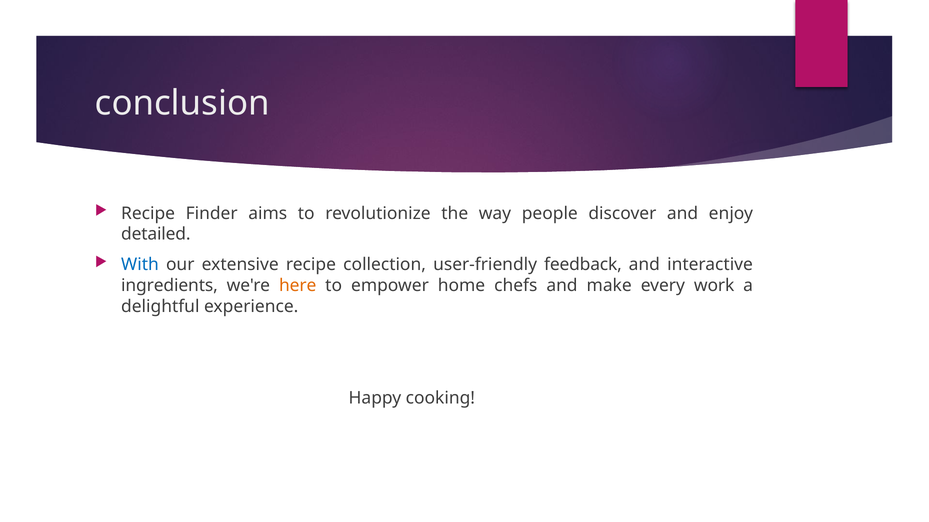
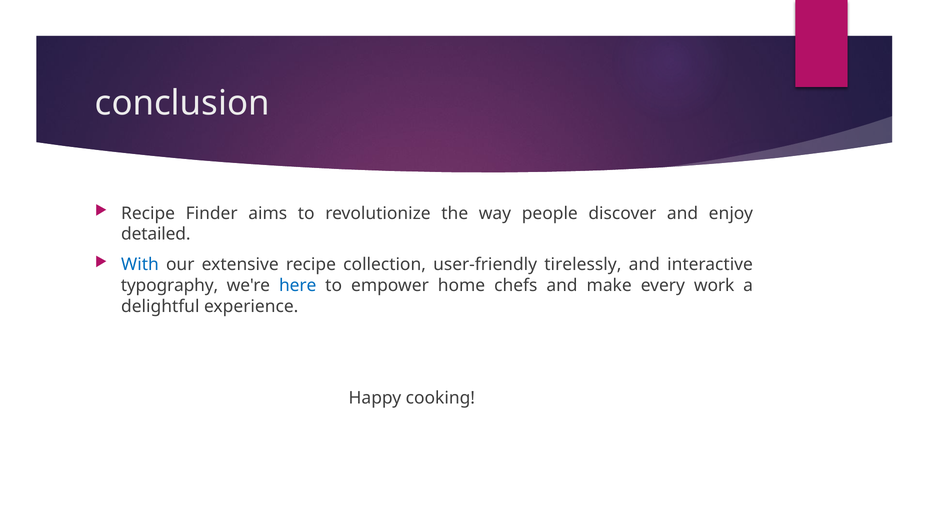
feedback: feedback -> tirelessly
ingredients: ingredients -> typography
here colour: orange -> blue
